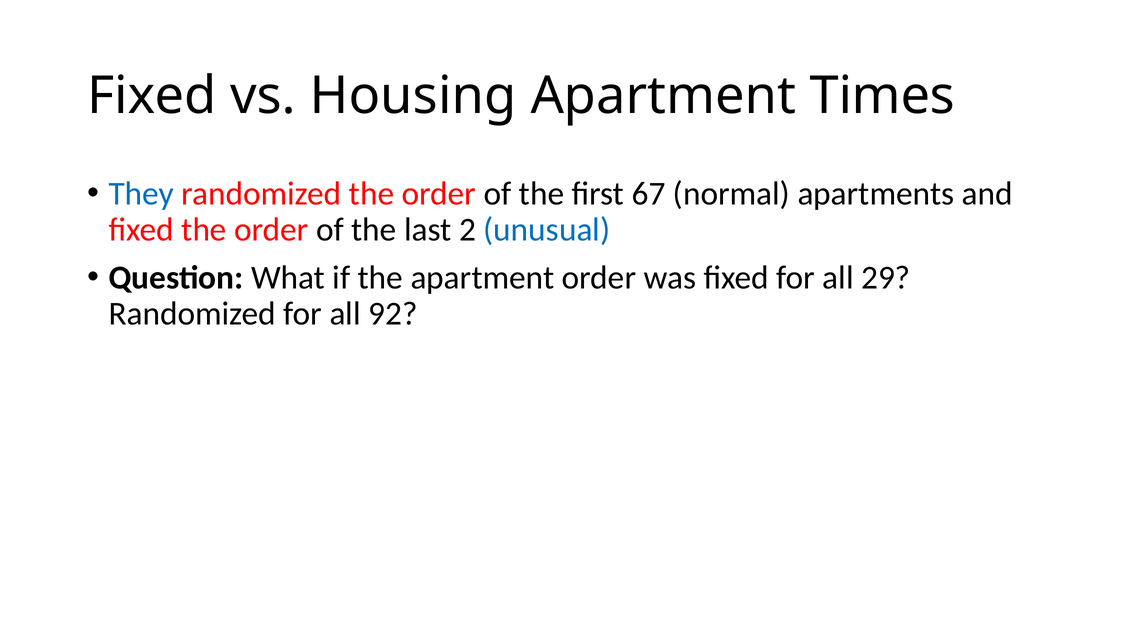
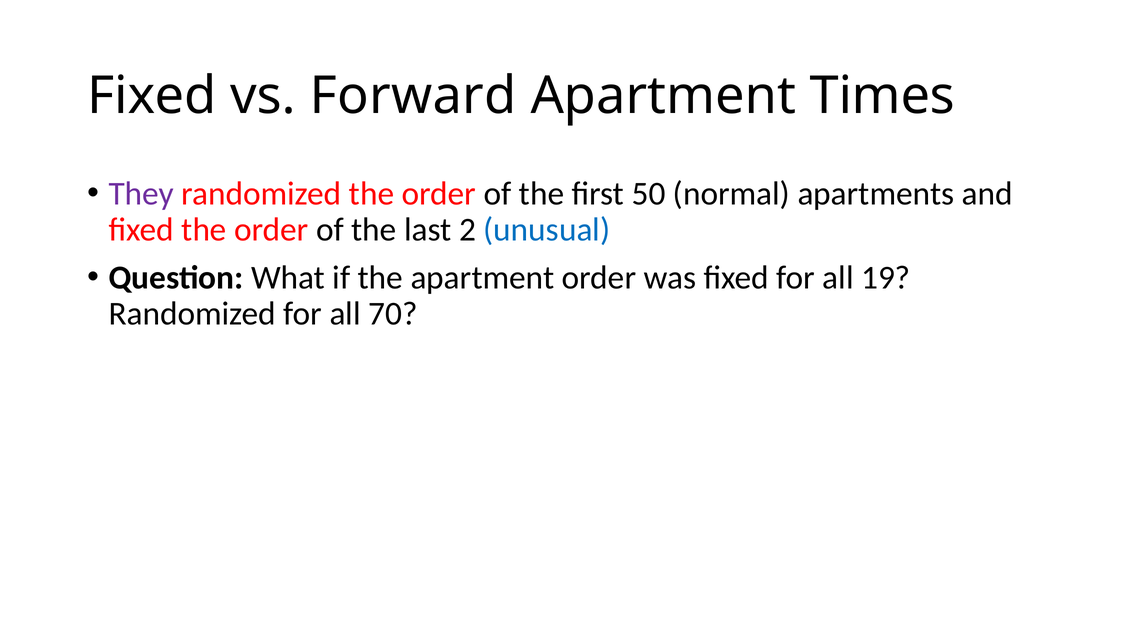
Housing: Housing -> Forward
They colour: blue -> purple
67: 67 -> 50
29: 29 -> 19
92: 92 -> 70
